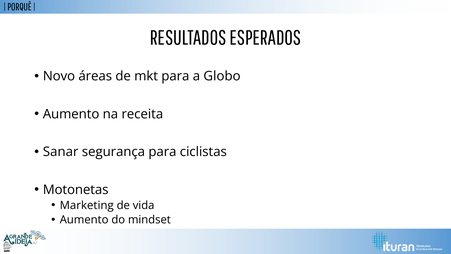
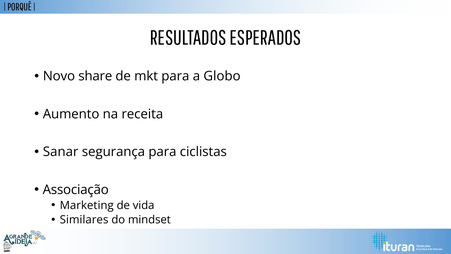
áreas: áreas -> share
Motonetas: Motonetas -> Associação
Aumento at (84, 220): Aumento -> Similares
